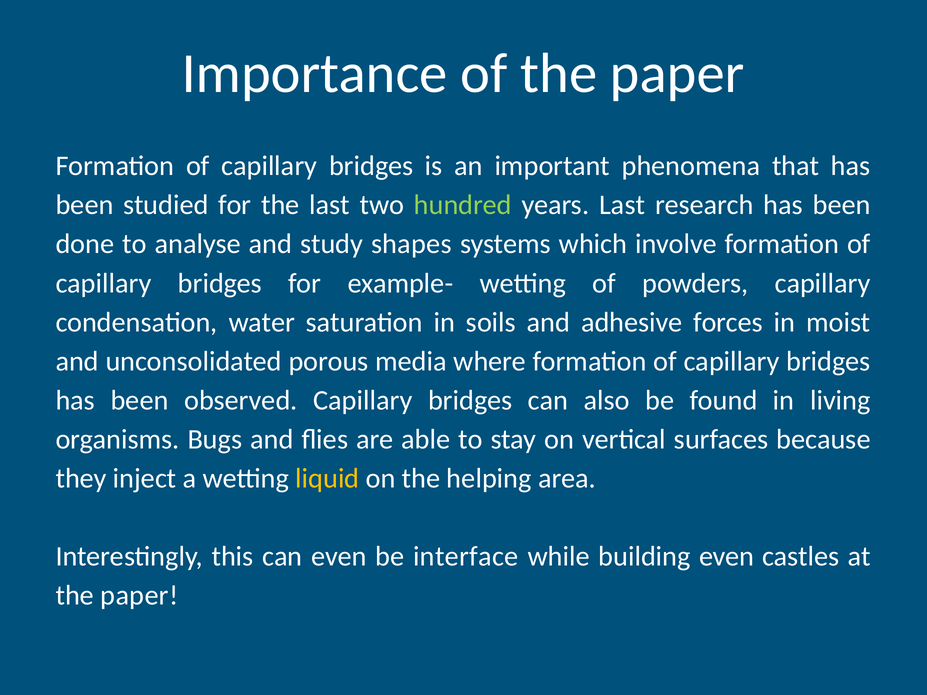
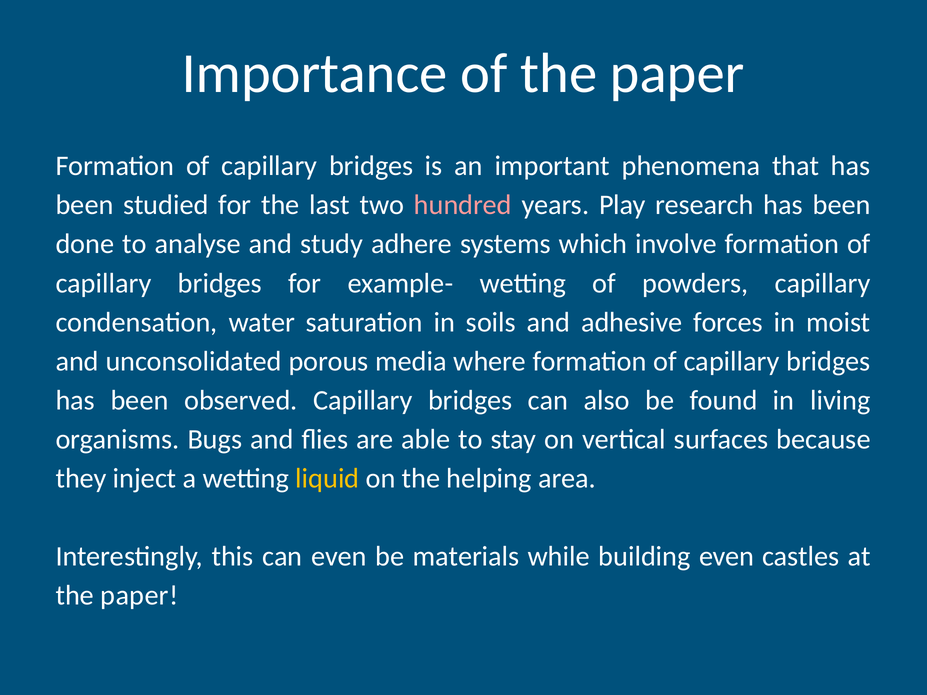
hundred colour: light green -> pink
years Last: Last -> Play
shapes: shapes -> adhere
interface: interface -> materials
